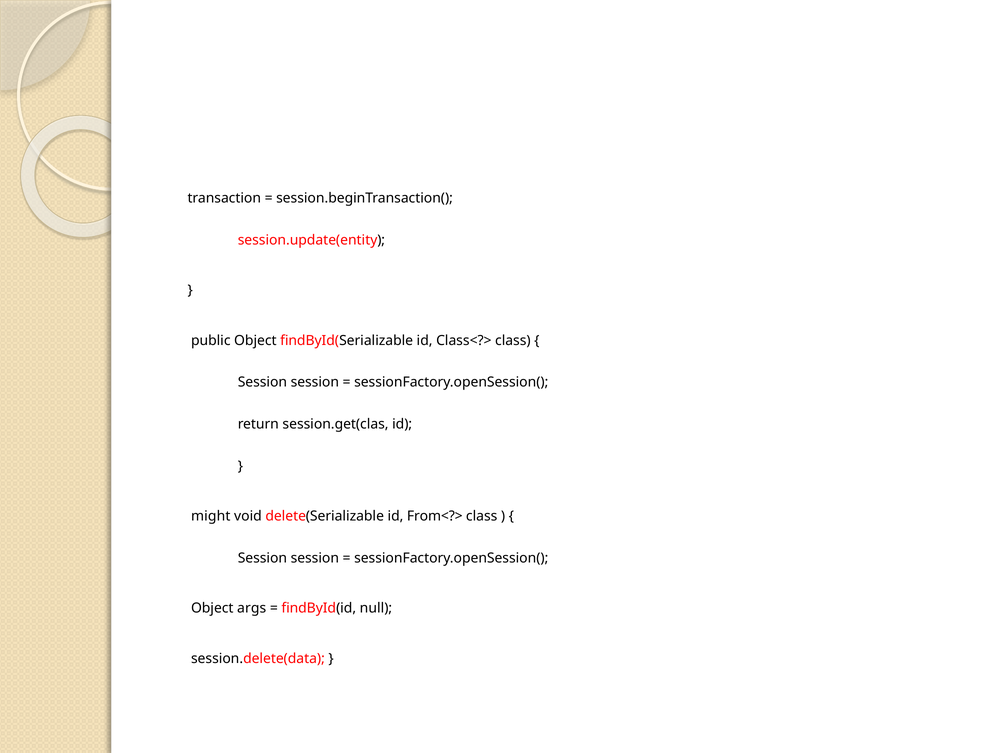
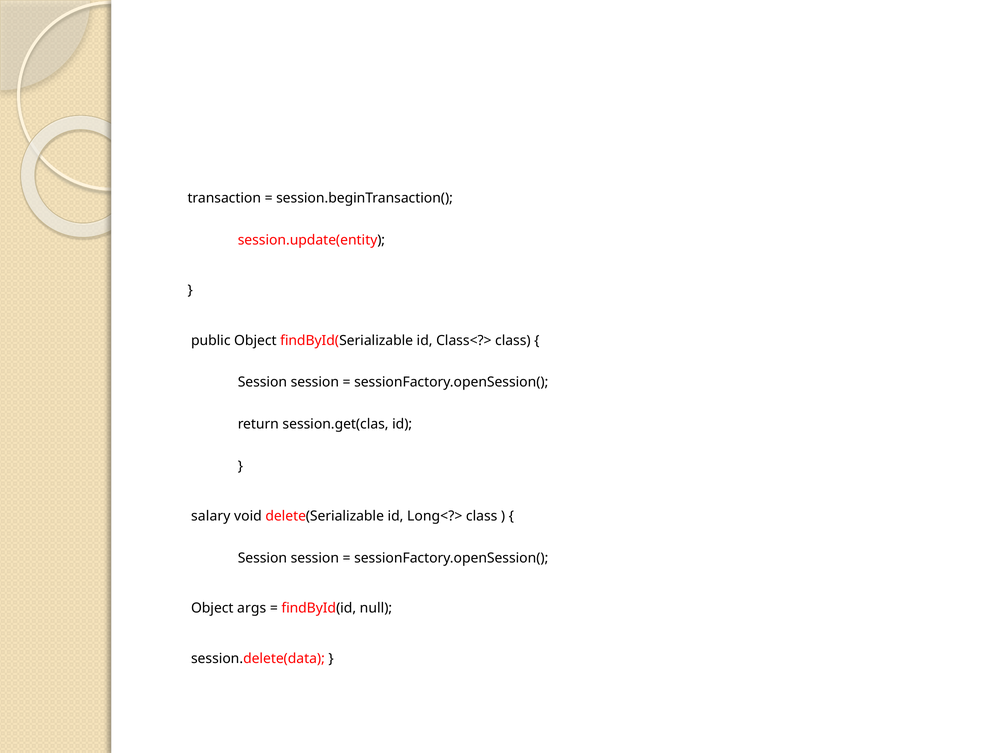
might: might -> salary
From<?>: From<?> -> Long<?>
